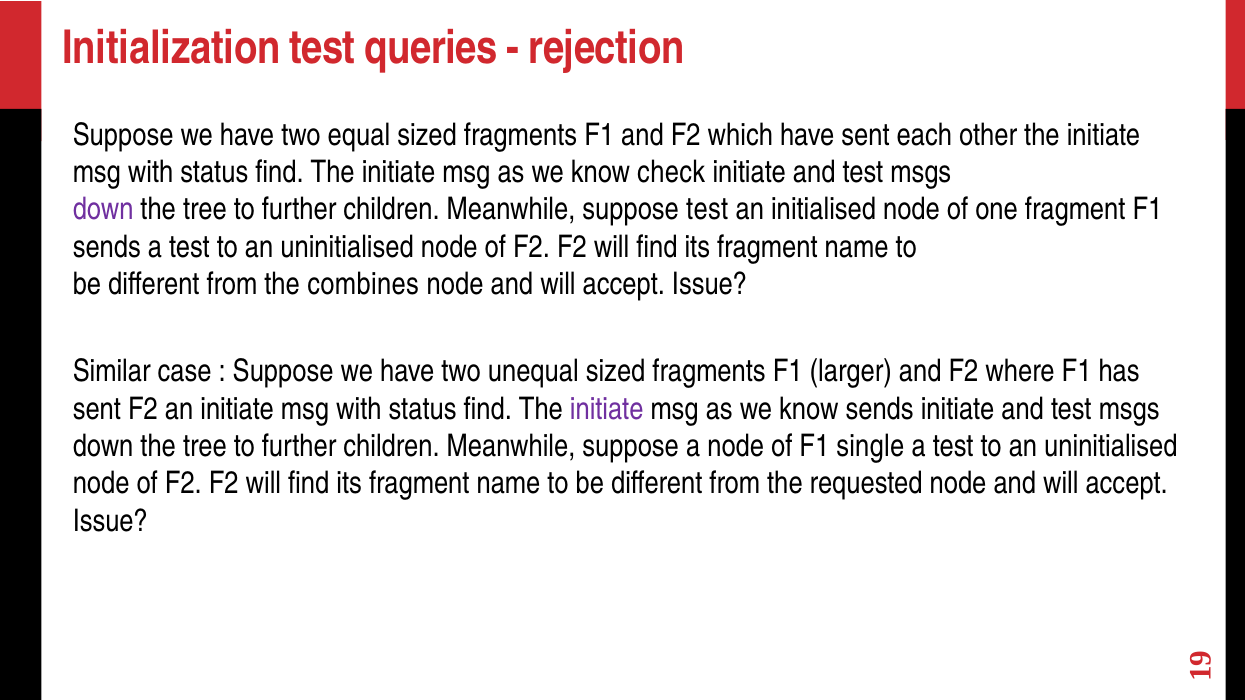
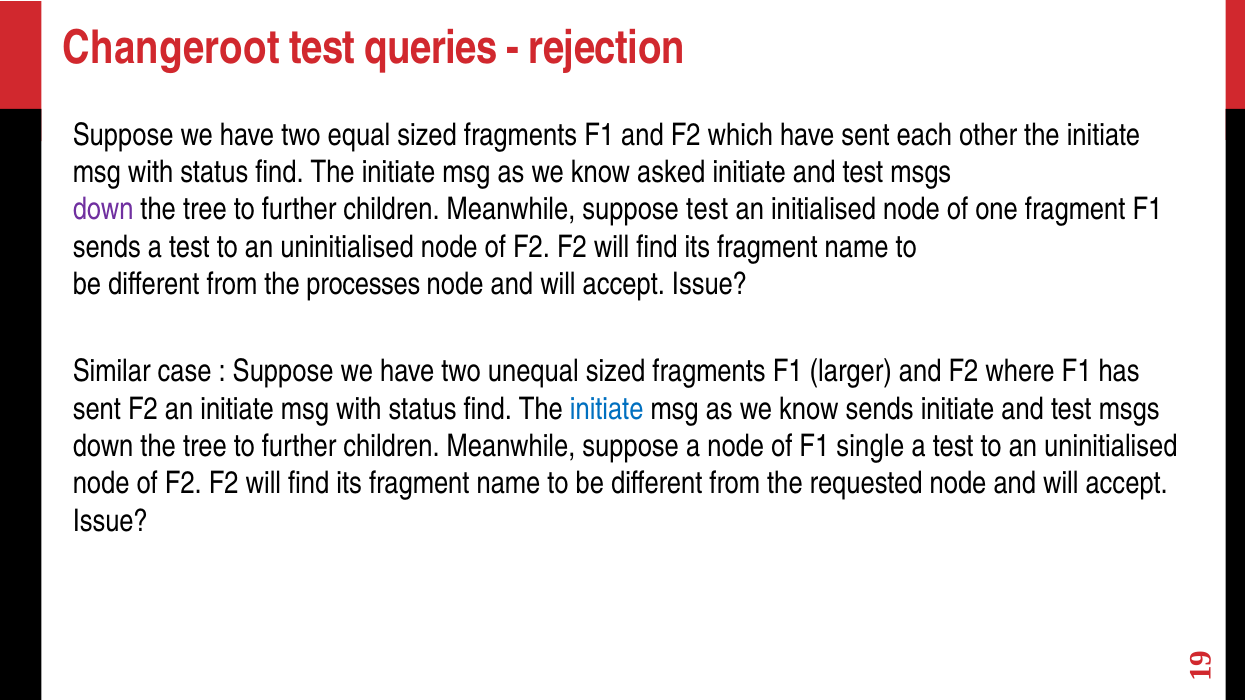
Initialization: Initialization -> Changeroot
check: check -> asked
combines: combines -> processes
initiate at (607, 409) colour: purple -> blue
